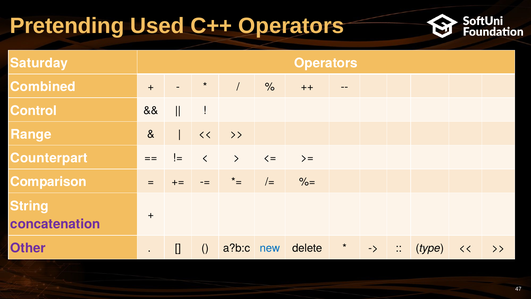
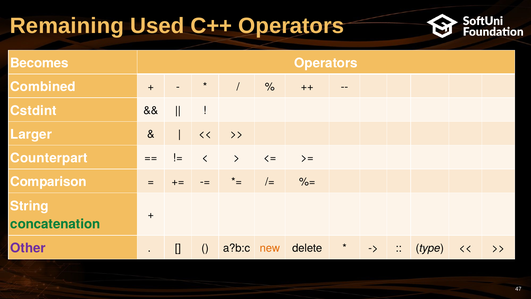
Pretending: Pretending -> Remaining
Saturday: Saturday -> Becomes
Control: Control -> Cstdint
Range: Range -> Larger
concatenation colour: purple -> green
new colour: blue -> orange
